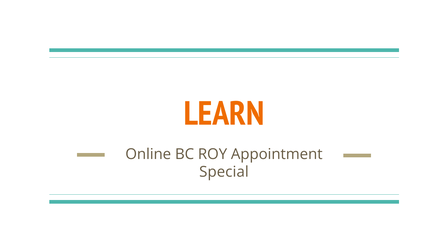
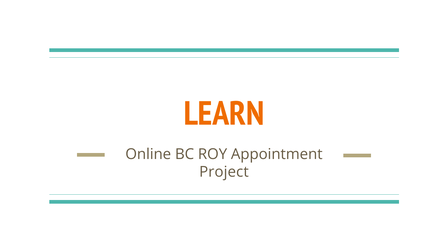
Special: Special -> Project
